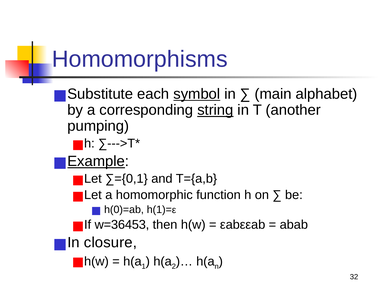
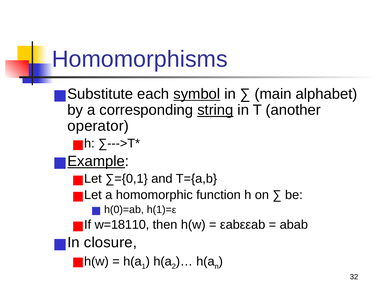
pumping: pumping -> operator
w=36453: w=36453 -> w=18110
